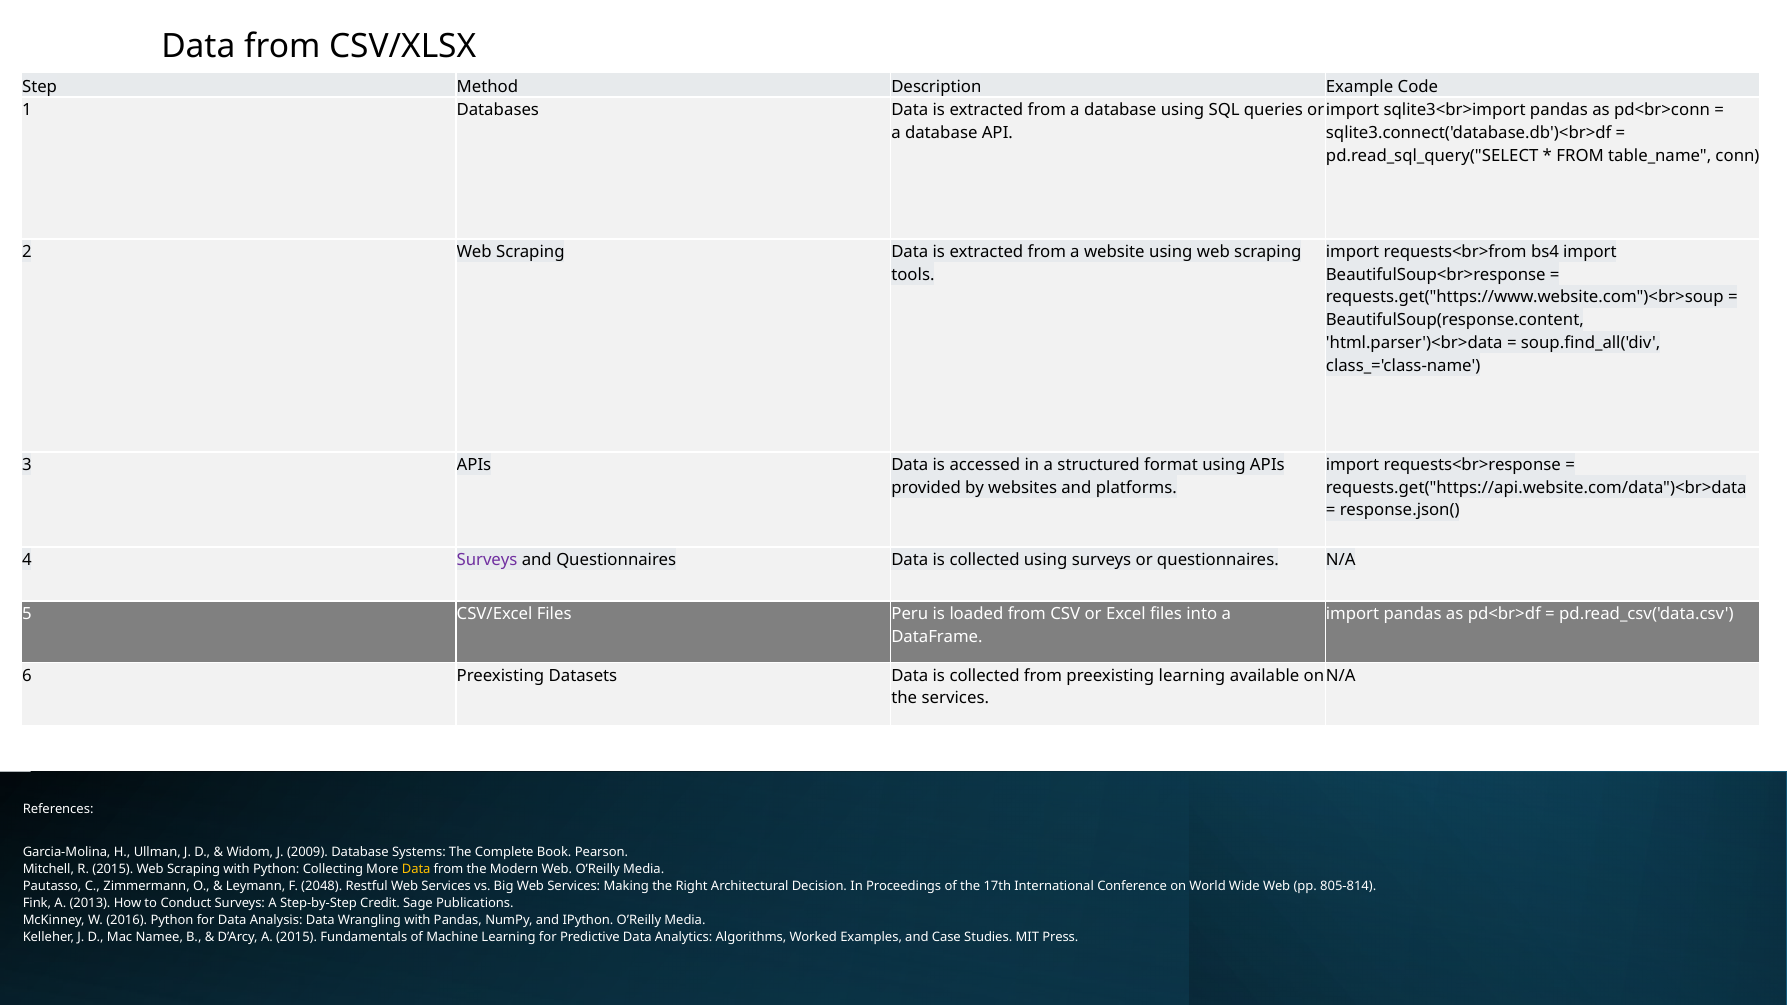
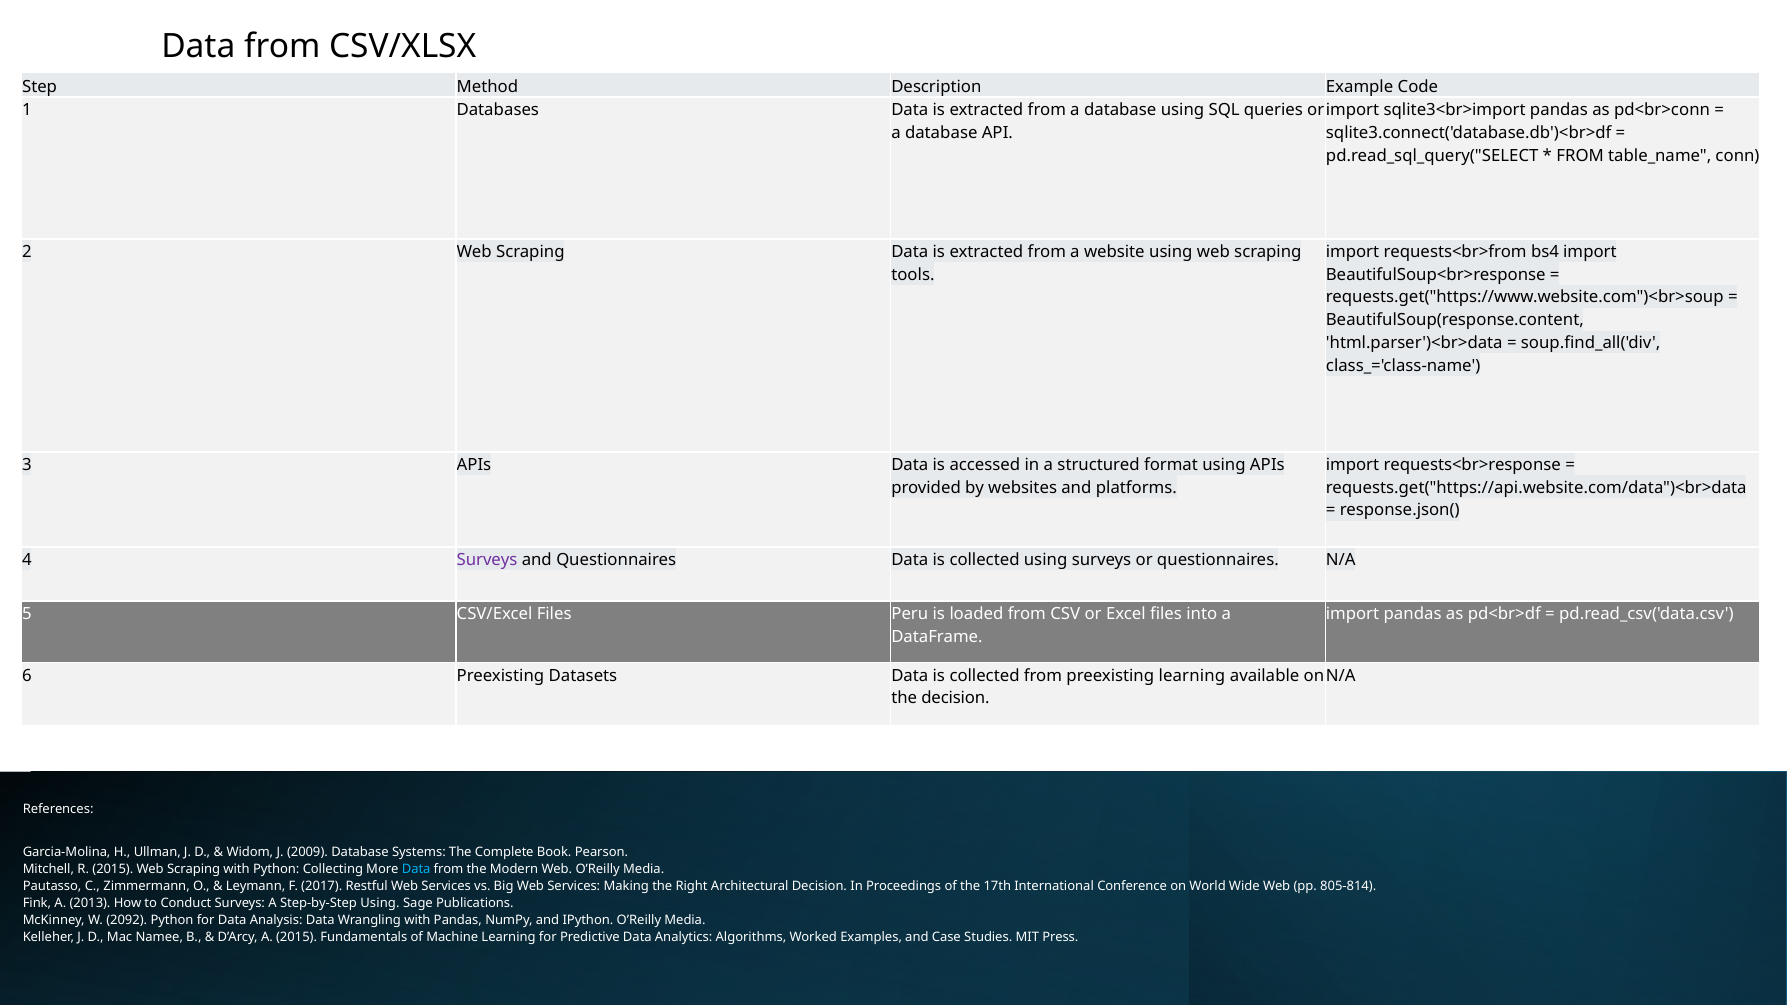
the services: services -> decision
Data at (416, 869) colour: yellow -> light blue
2048: 2048 -> 2017
Step-by-Step Credit: Credit -> Using
2016: 2016 -> 2092
